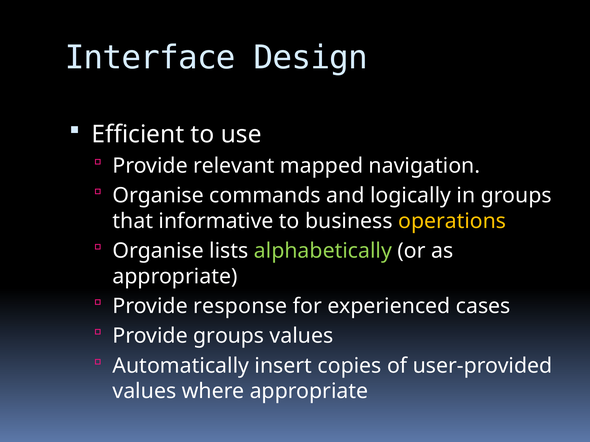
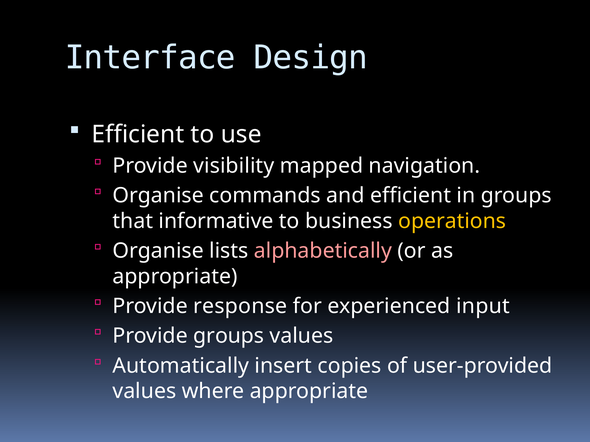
relevant: relevant -> visibility
and logically: logically -> efficient
alphabetically colour: light green -> pink
cases: cases -> input
